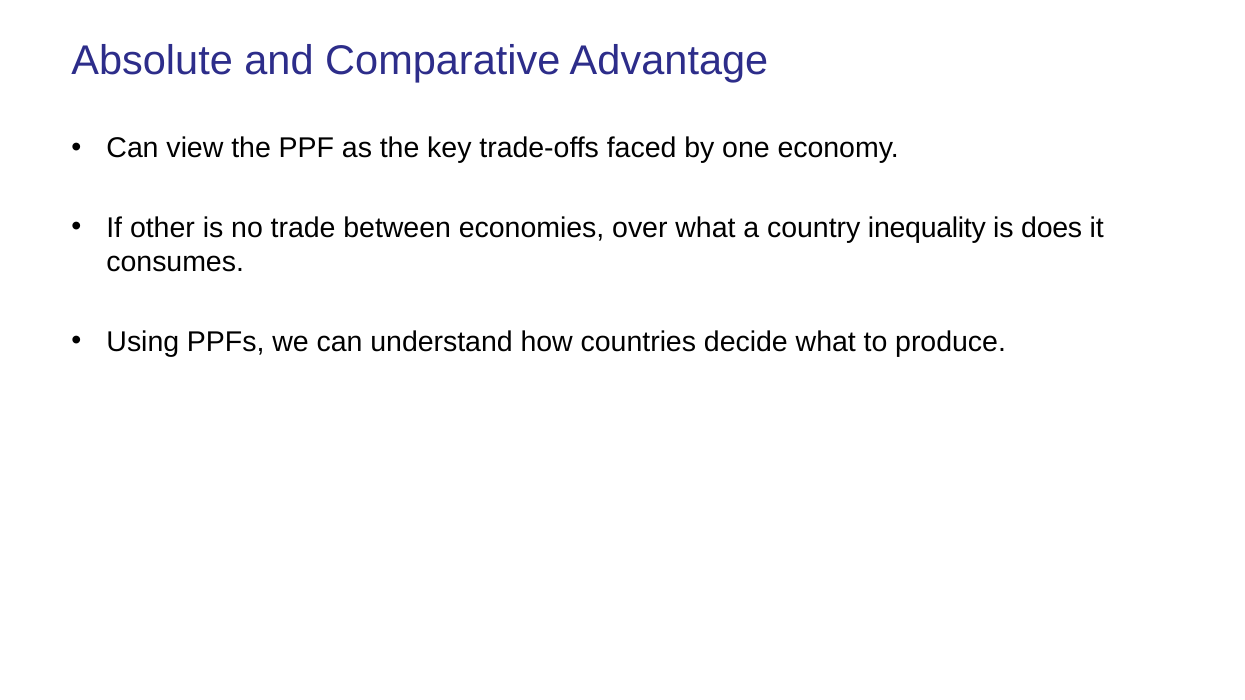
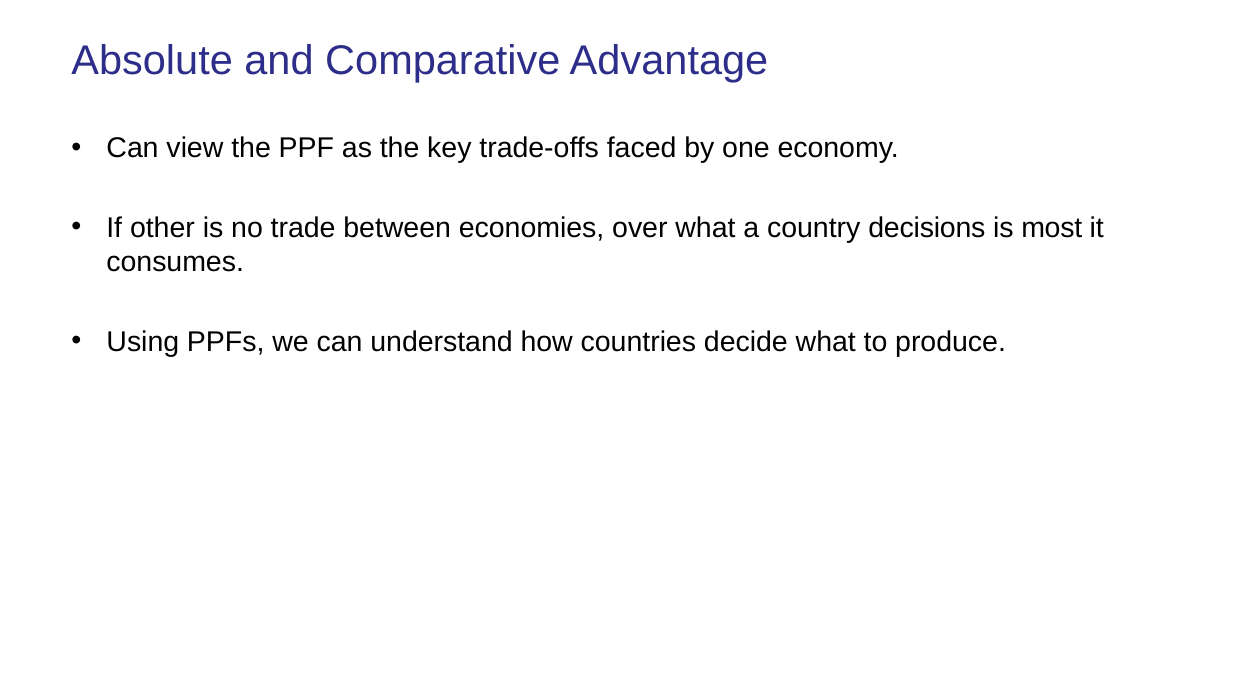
inequality: inequality -> decisions
does: does -> most
